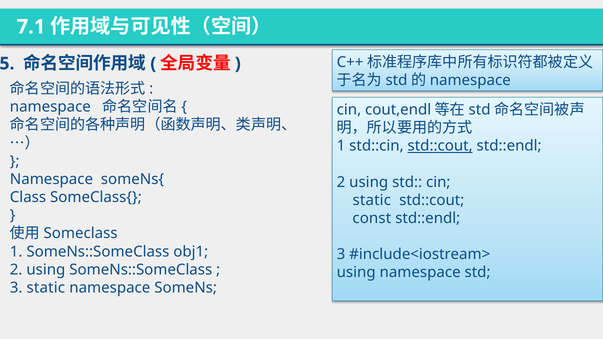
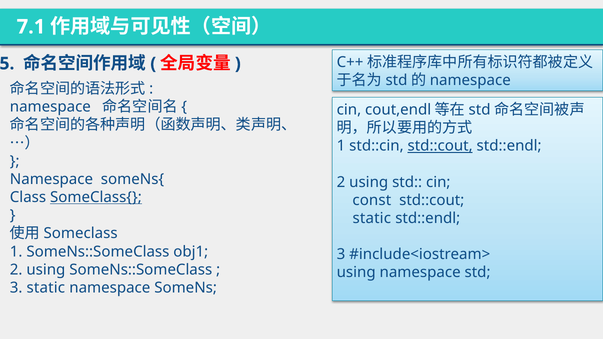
SomeClass{ underline: none -> present
static at (372, 200): static -> const
const at (372, 218): const -> static
